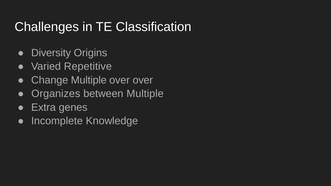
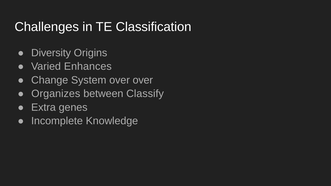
Repetitive: Repetitive -> Enhances
Change Multiple: Multiple -> System
between Multiple: Multiple -> Classify
